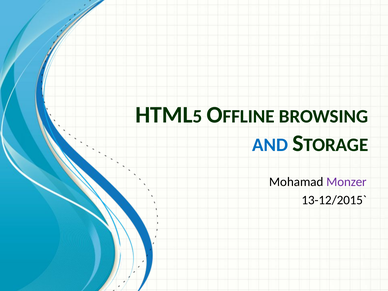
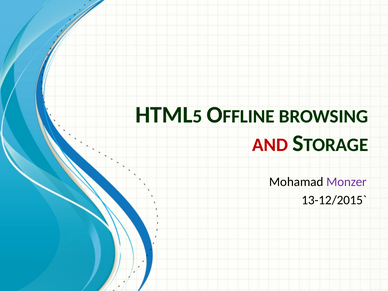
AND colour: blue -> red
